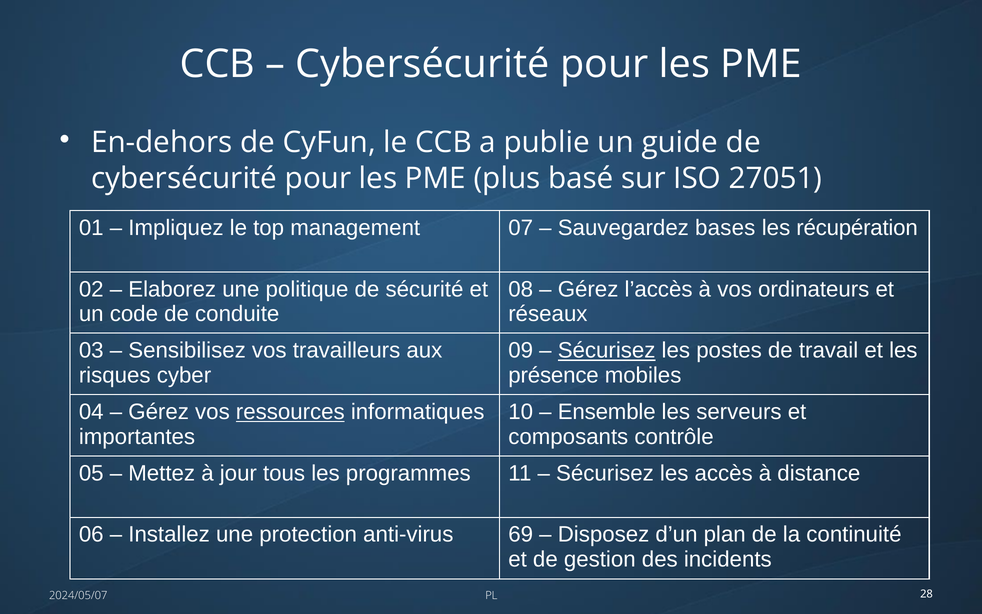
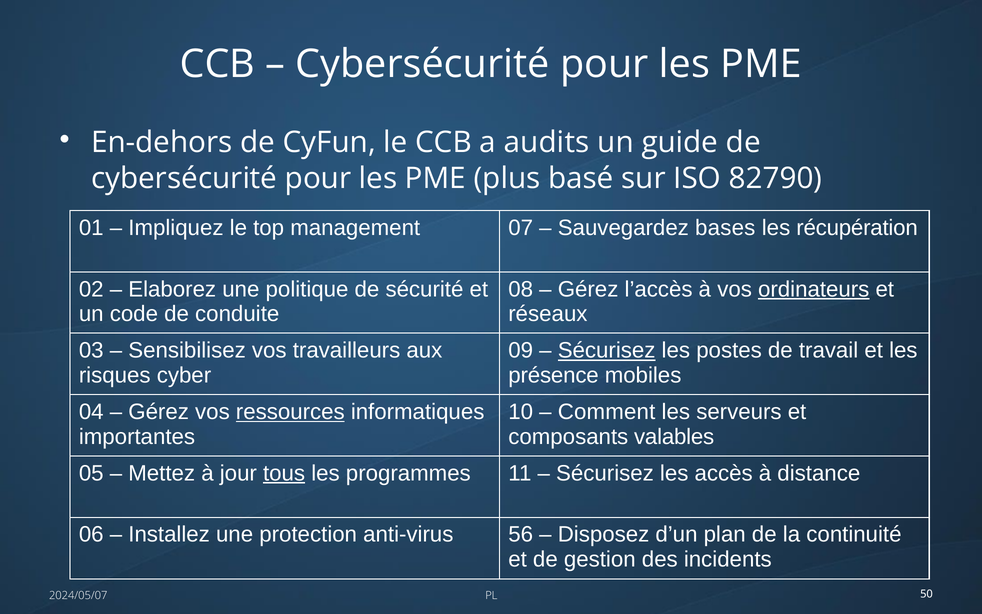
publie: publie -> audits
27051: 27051 -> 82790
ordinateurs underline: none -> present
Ensemble: Ensemble -> Comment
contrôle: contrôle -> valables
tous underline: none -> present
69: 69 -> 56
28: 28 -> 50
